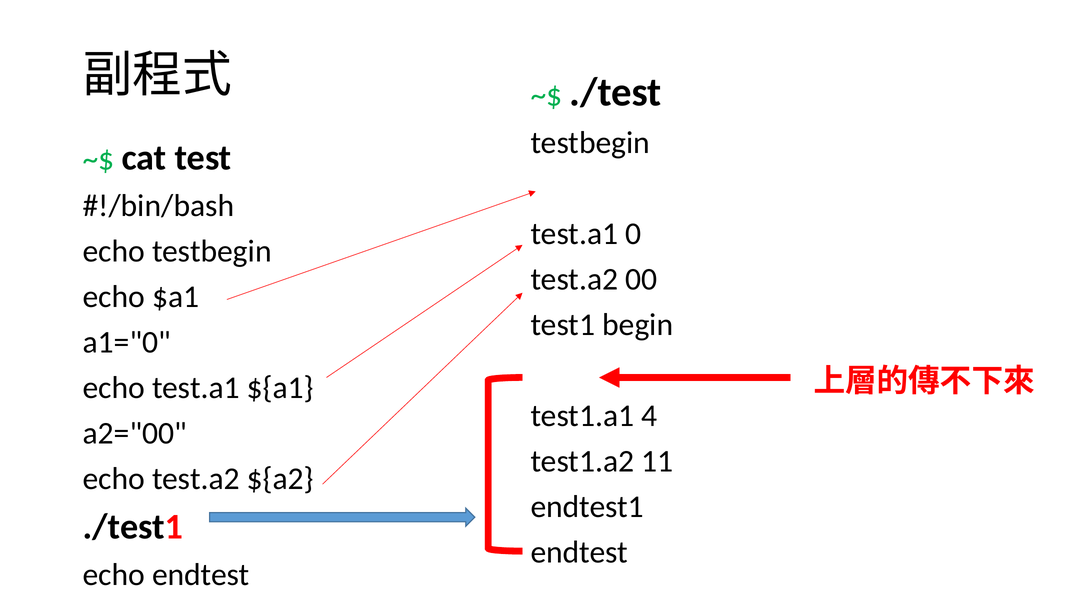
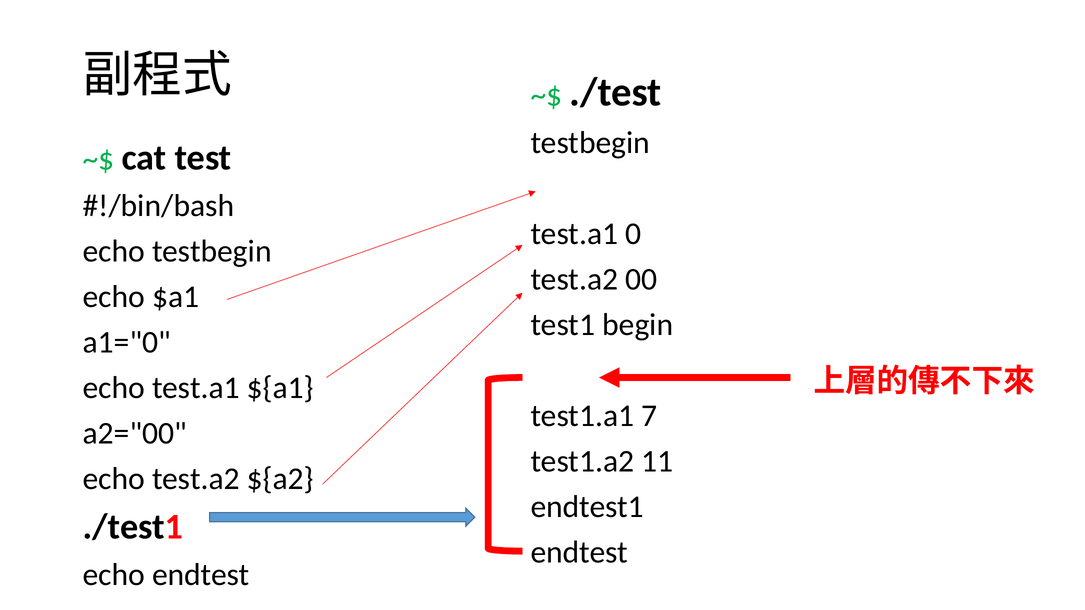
4: 4 -> 7
